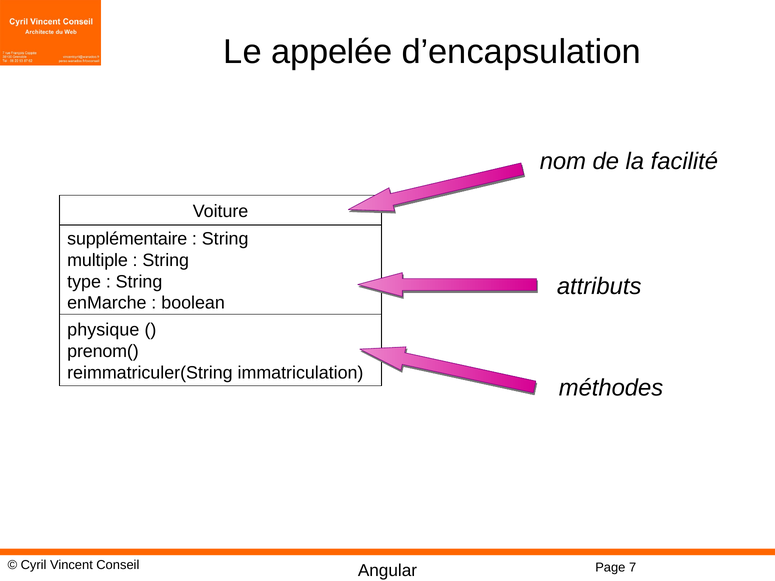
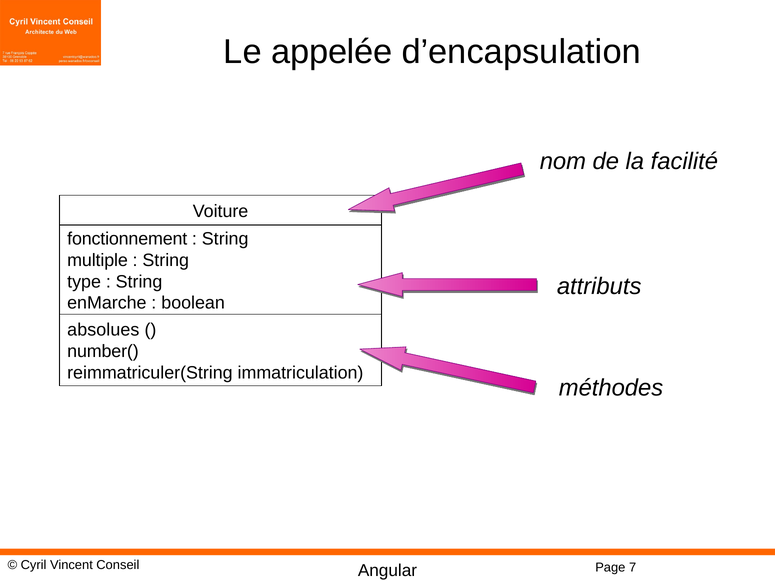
supplémentaire: supplémentaire -> fonctionnement
physique: physique -> absolues
prenom(: prenom( -> number(
